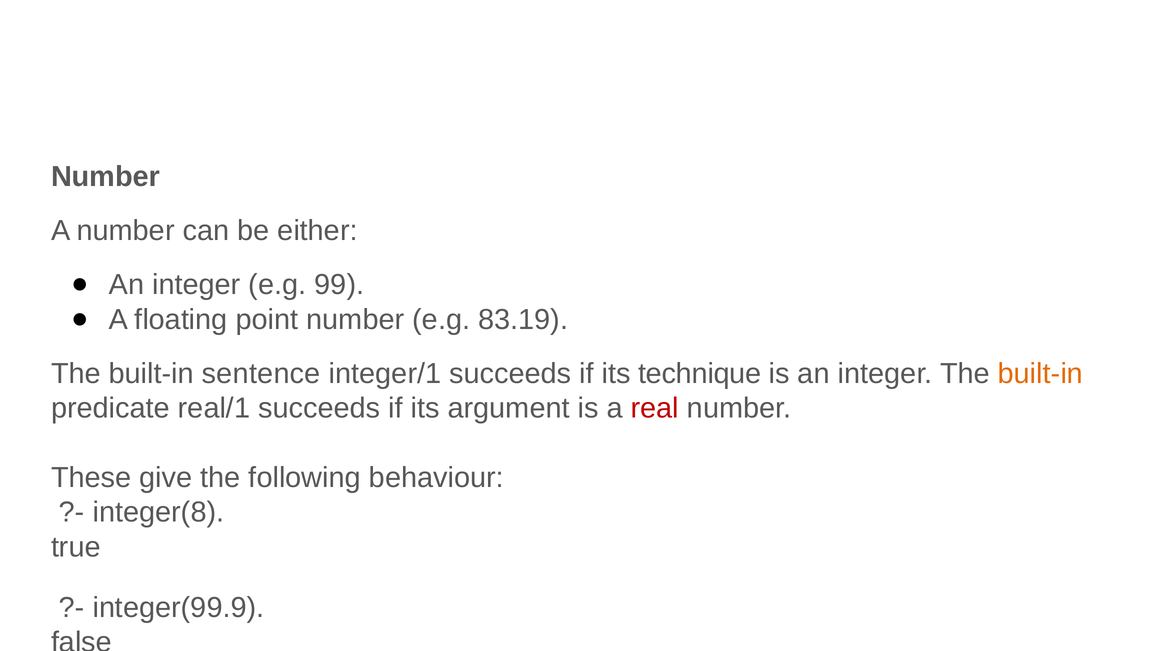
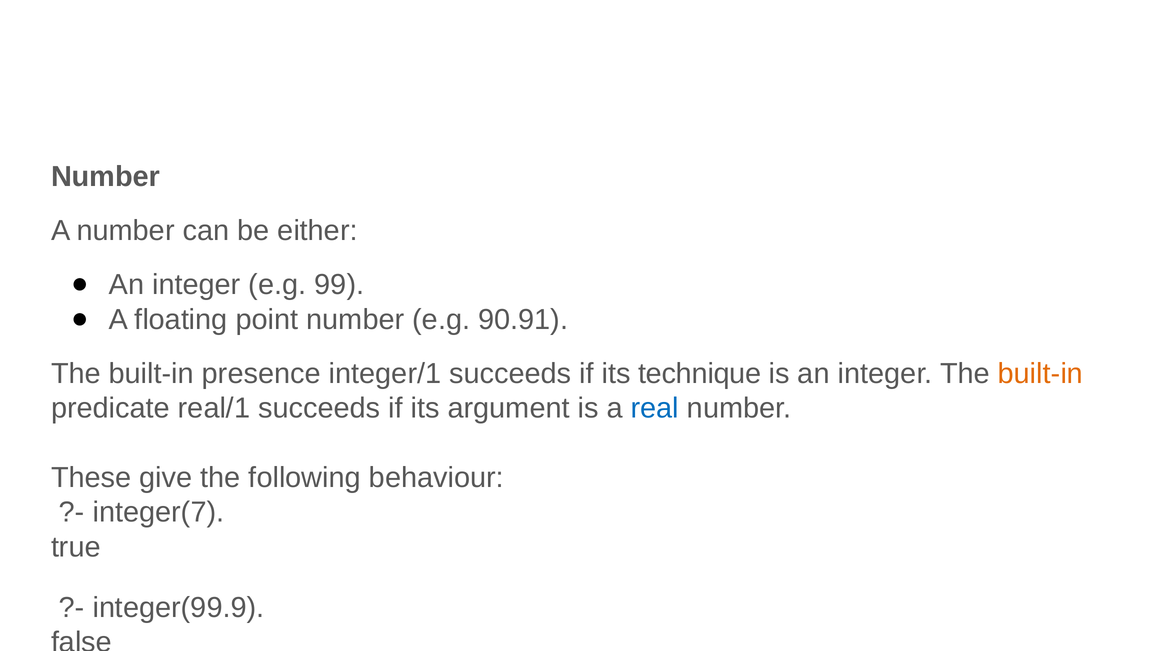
83.19: 83.19 -> 90.91
sentence: sentence -> presence
real colour: red -> blue
integer(8: integer(8 -> integer(7
